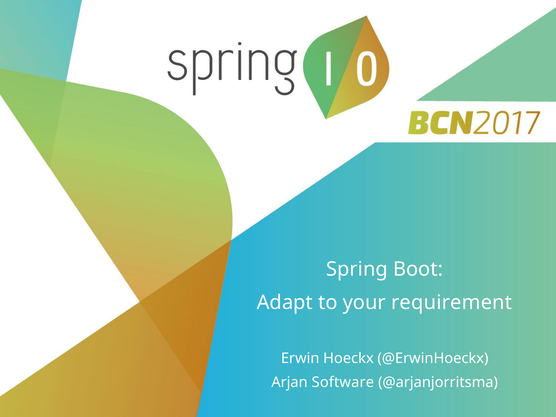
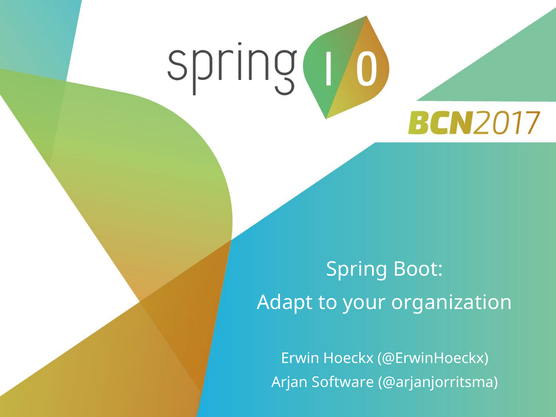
requirement: requirement -> organization
